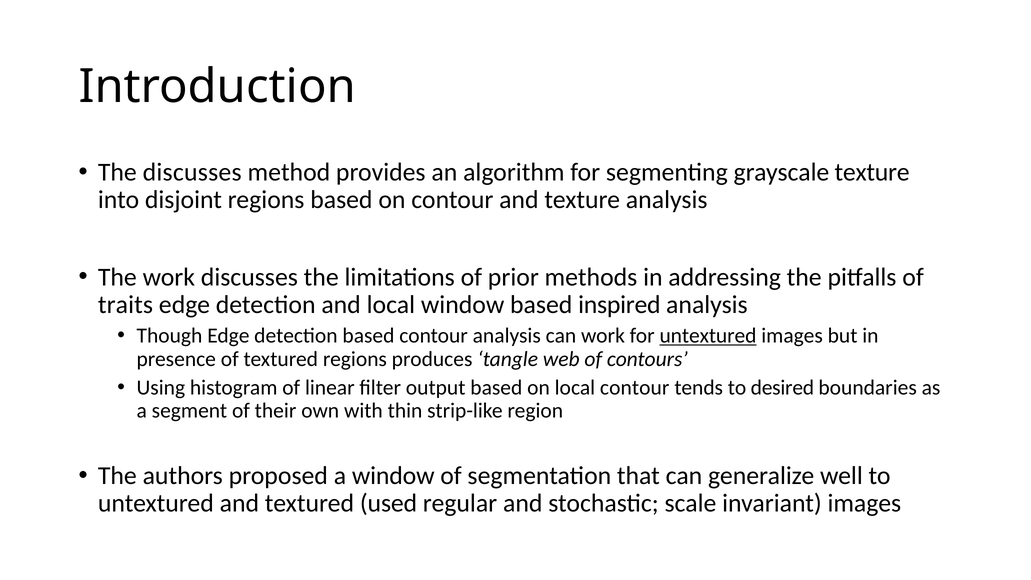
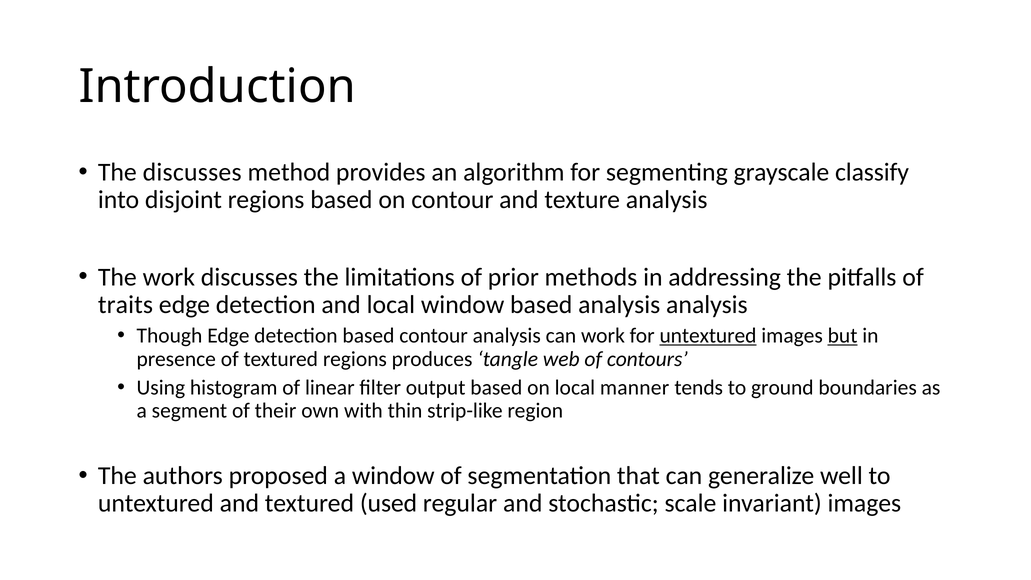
grayscale texture: texture -> classify
based inspired: inspired -> analysis
but underline: none -> present
local contour: contour -> manner
desired: desired -> ground
